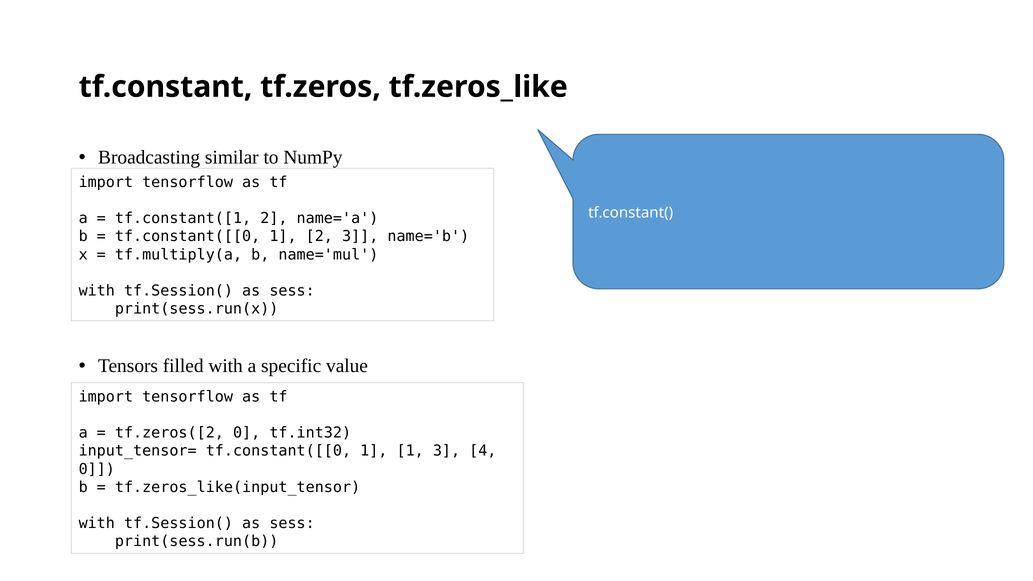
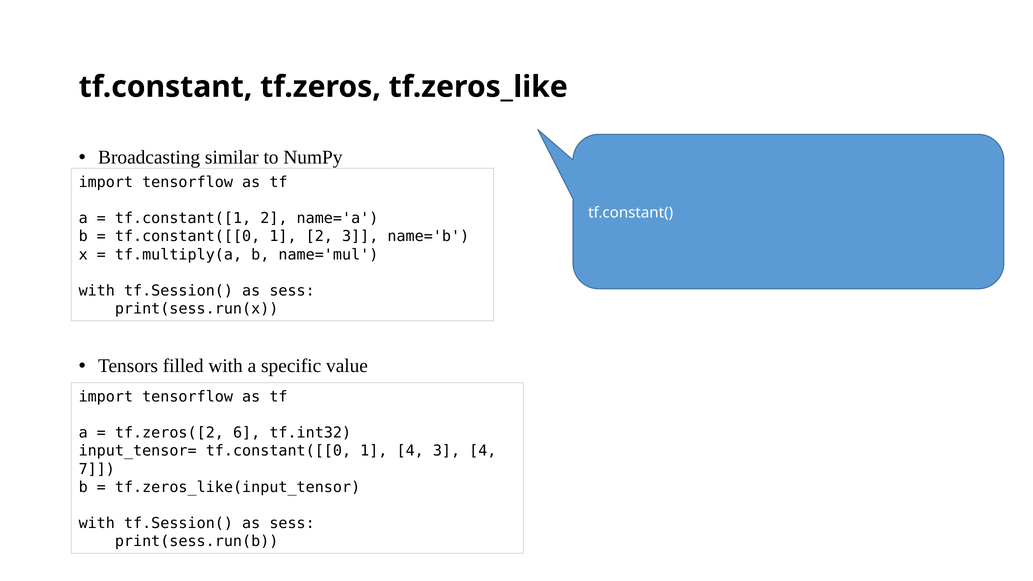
tf.zeros([2 0: 0 -> 6
1 1: 1 -> 4
0 at (97, 469): 0 -> 7
